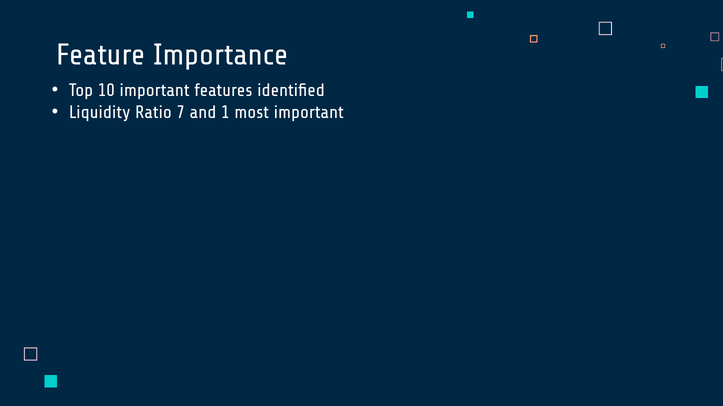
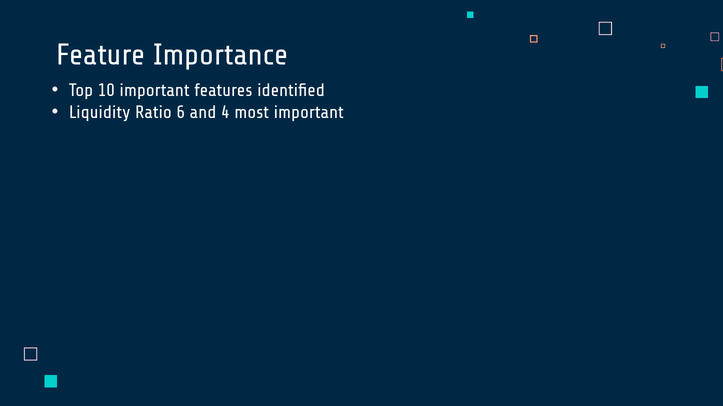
7: 7 -> 6
1: 1 -> 4
